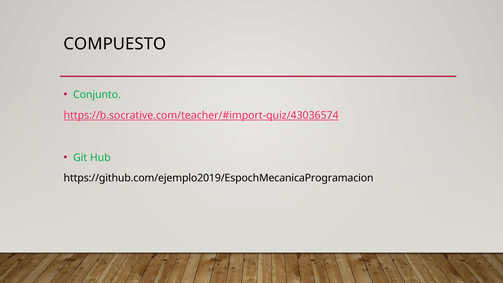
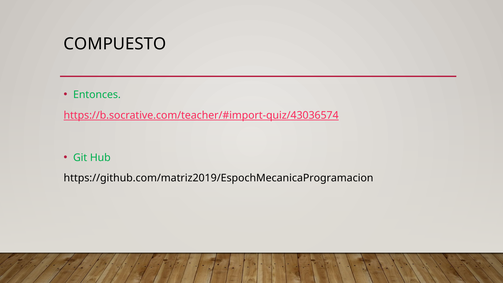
Conjunto: Conjunto -> Entonces
https://github.com/ejemplo2019/EspochMecanicaProgramacion: https://github.com/ejemplo2019/EspochMecanicaProgramacion -> https://github.com/matriz2019/EspochMecanicaProgramacion
